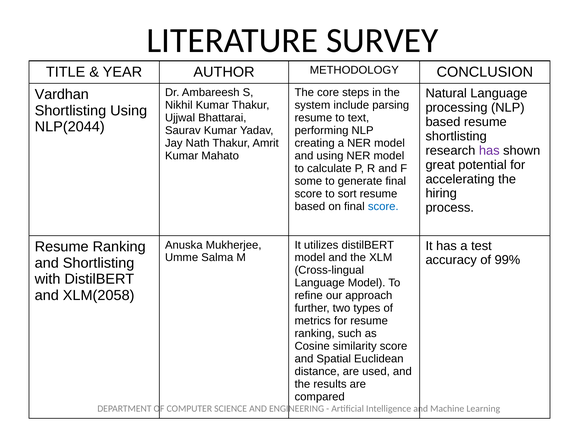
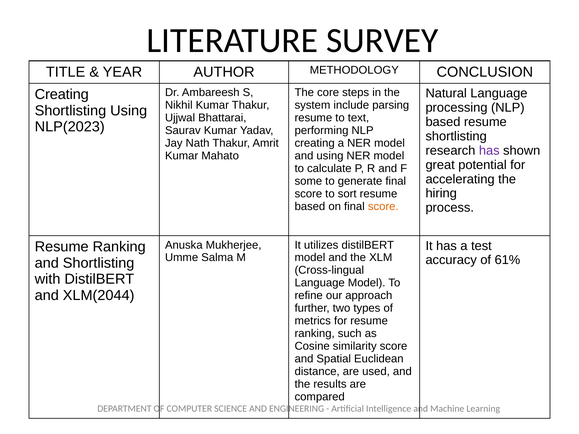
Vardhan at (62, 94): Vardhan -> Creating
NLP(2044: NLP(2044 -> NLP(2023
score at (383, 207) colour: blue -> orange
99%: 99% -> 61%
XLM(2058: XLM(2058 -> XLM(2044
